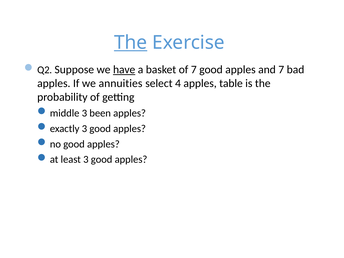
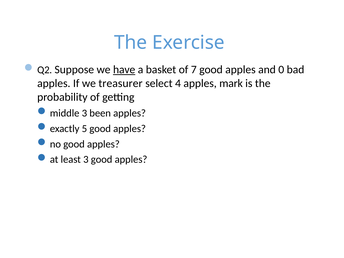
The at (131, 42) underline: present -> none
and 7: 7 -> 0
annuities: annuities -> treasurer
table: table -> mark
exactly 3: 3 -> 5
